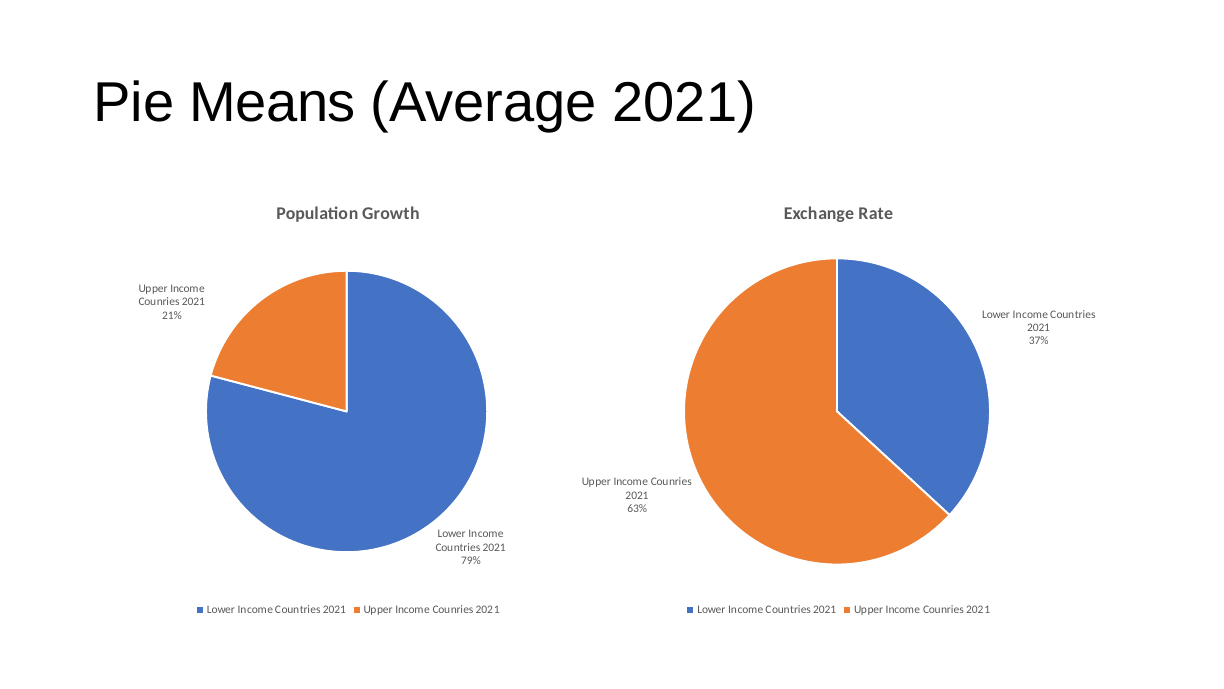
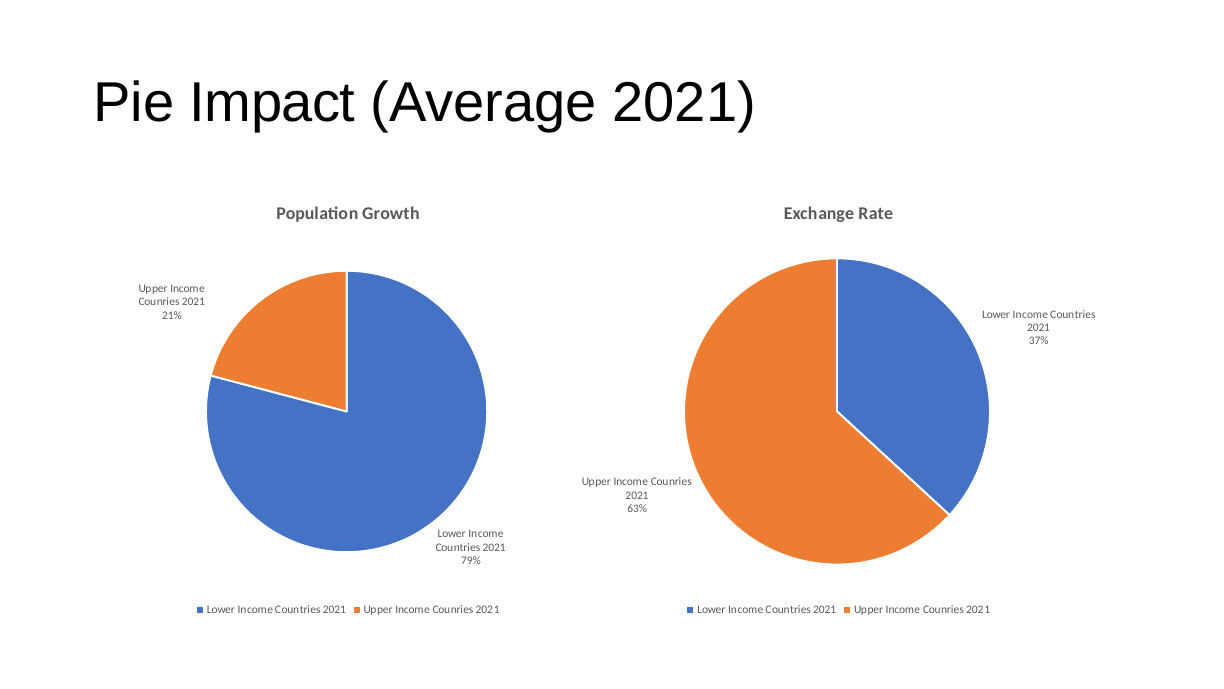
Means: Means -> Impact
